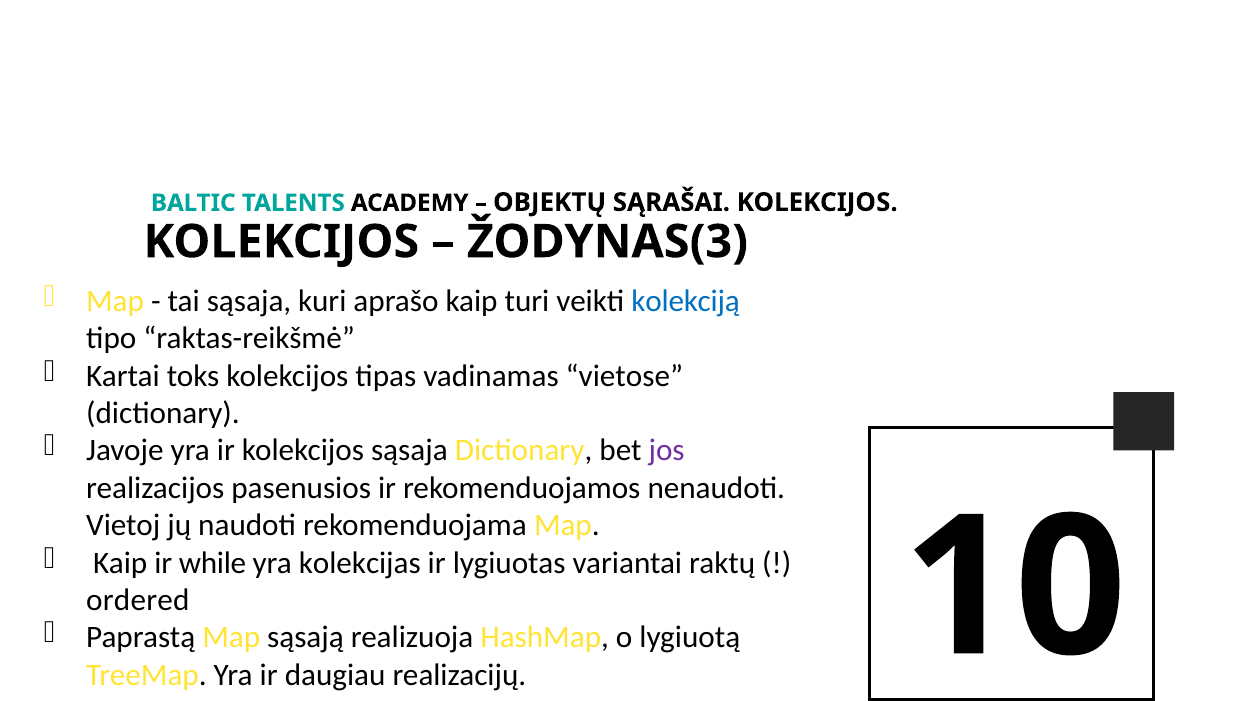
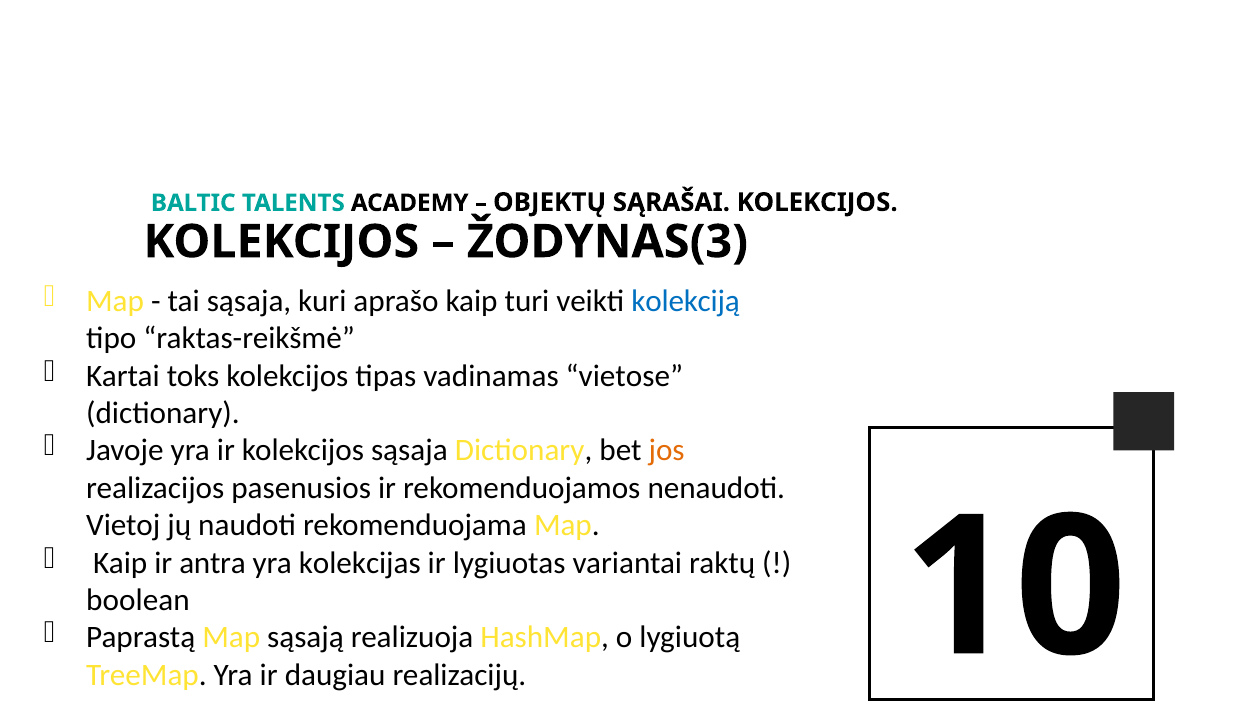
jos colour: purple -> orange
while: while -> antra
ordered: ordered -> boolean
